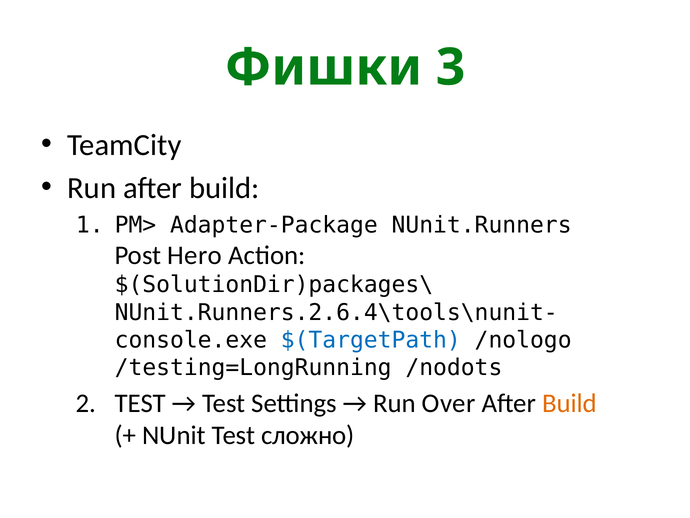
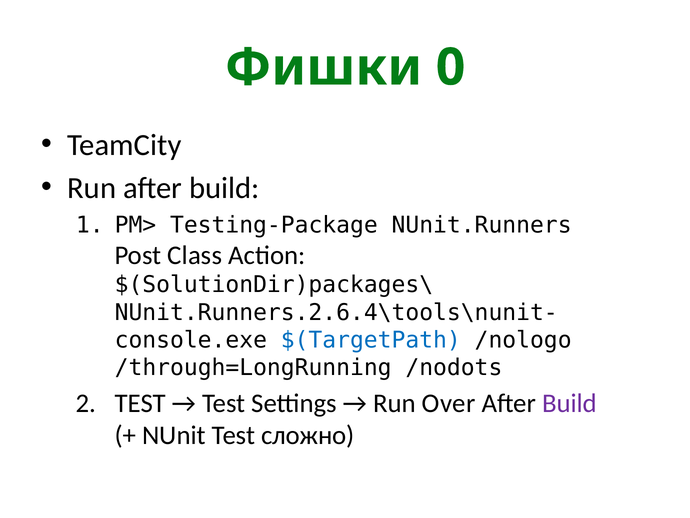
3: 3 -> 0
Adapter-Package: Adapter-Package -> Testing-Package
Hero: Hero -> Class
/testing=LongRunning: /testing=LongRunning -> /through=LongRunning
Build at (570, 403) colour: orange -> purple
